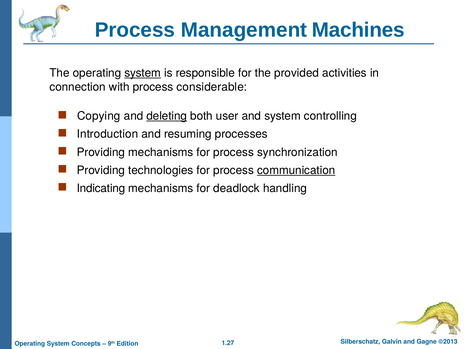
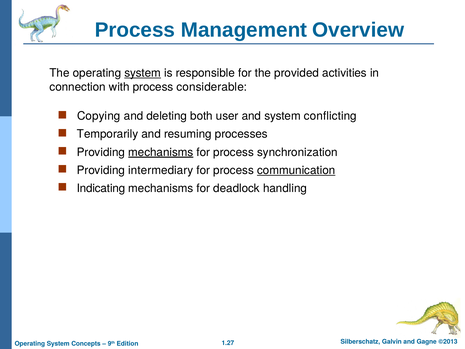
Machines: Machines -> Overview
deleting underline: present -> none
controlling: controlling -> conflicting
Introduction: Introduction -> Temporarily
mechanisms at (161, 152) underline: none -> present
technologies: technologies -> intermediary
